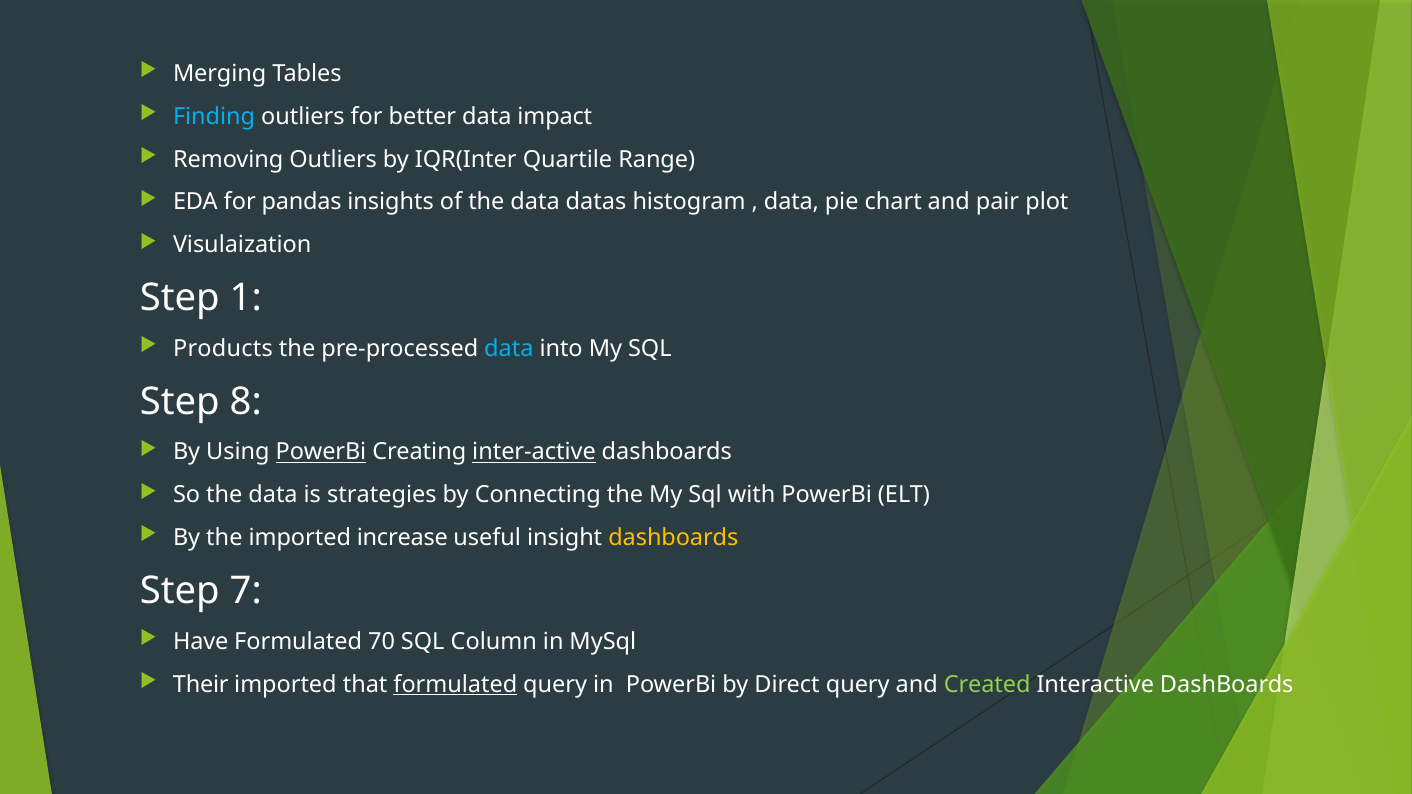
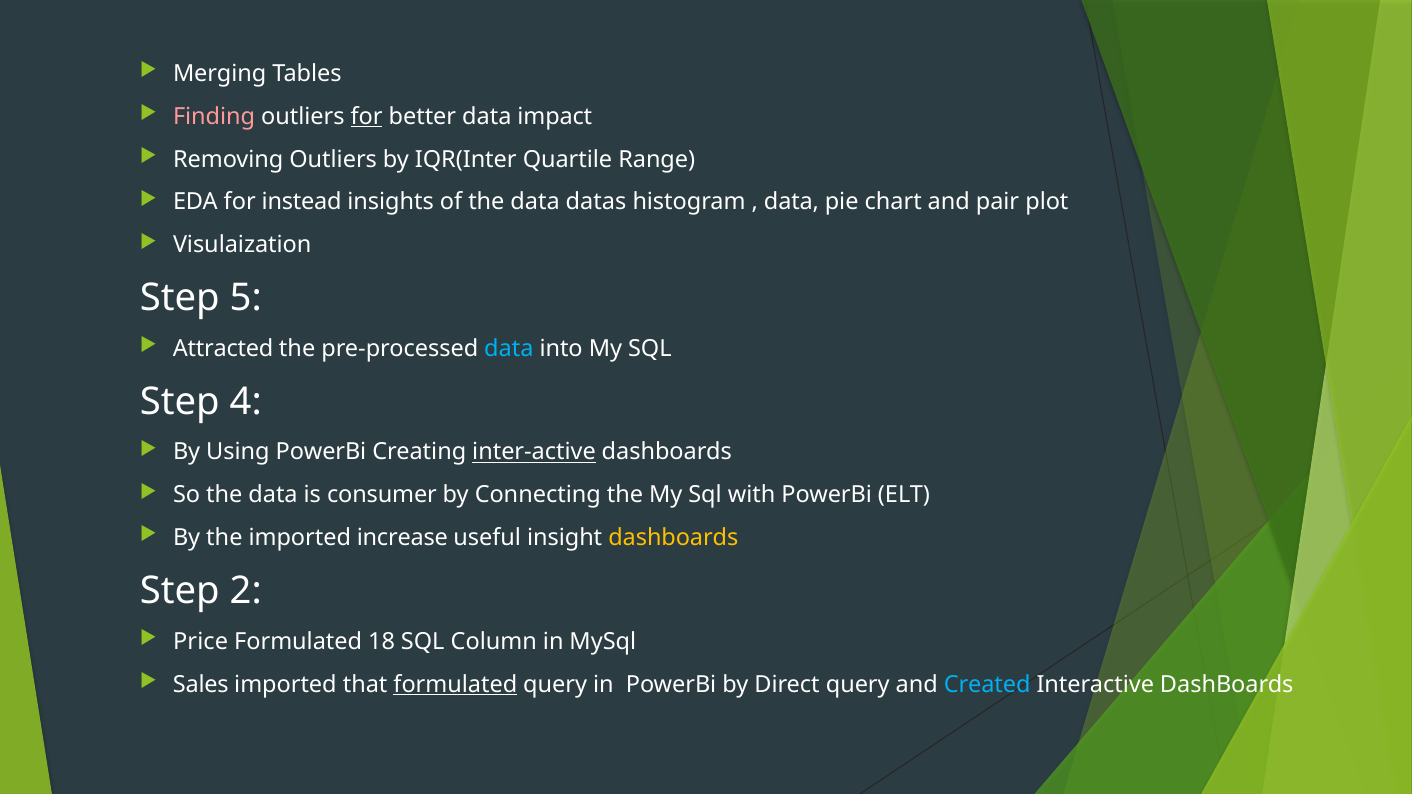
Finding colour: light blue -> pink
for at (367, 116) underline: none -> present
pandas: pandas -> instead
1: 1 -> 5
Products: Products -> Attracted
8: 8 -> 4
PowerBi at (321, 452) underline: present -> none
strategies: strategies -> consumer
7: 7 -> 2
Have: Have -> Price
70: 70 -> 18
Their: Their -> Sales
Created colour: light green -> light blue
